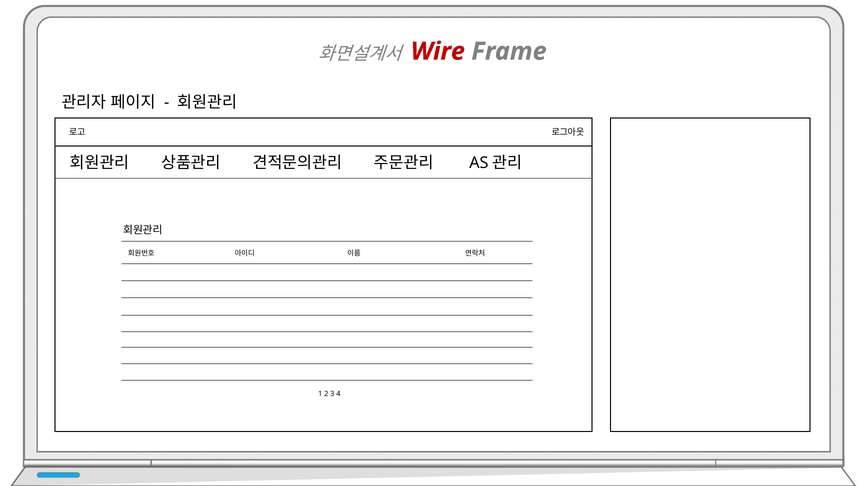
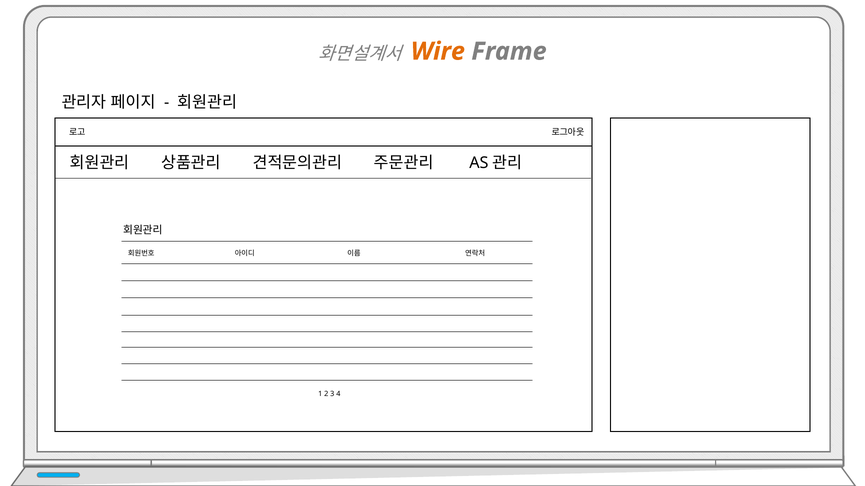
Wire colour: red -> orange
